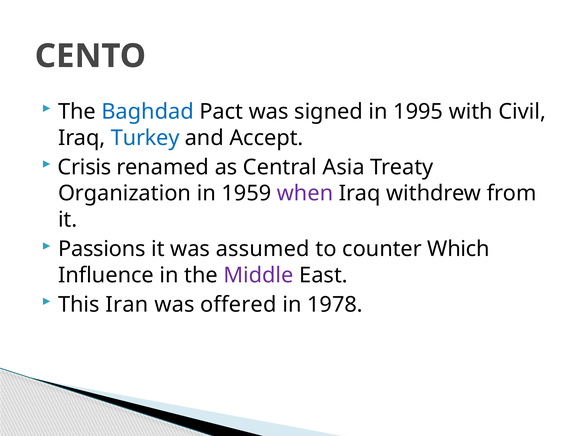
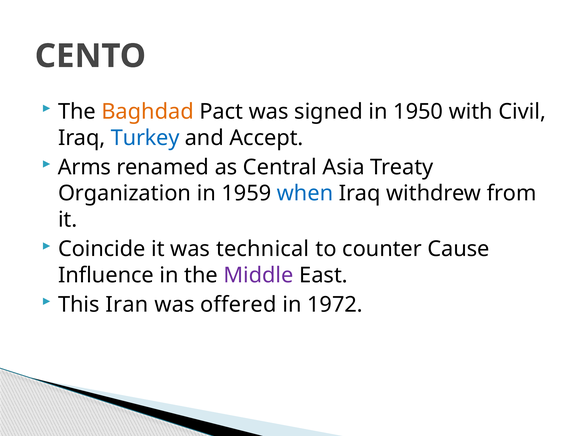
Baghdad colour: blue -> orange
1995: 1995 -> 1950
Crisis: Crisis -> Arms
when colour: purple -> blue
Passions: Passions -> Coincide
assumed: assumed -> technical
Which: Which -> Cause
1978: 1978 -> 1972
